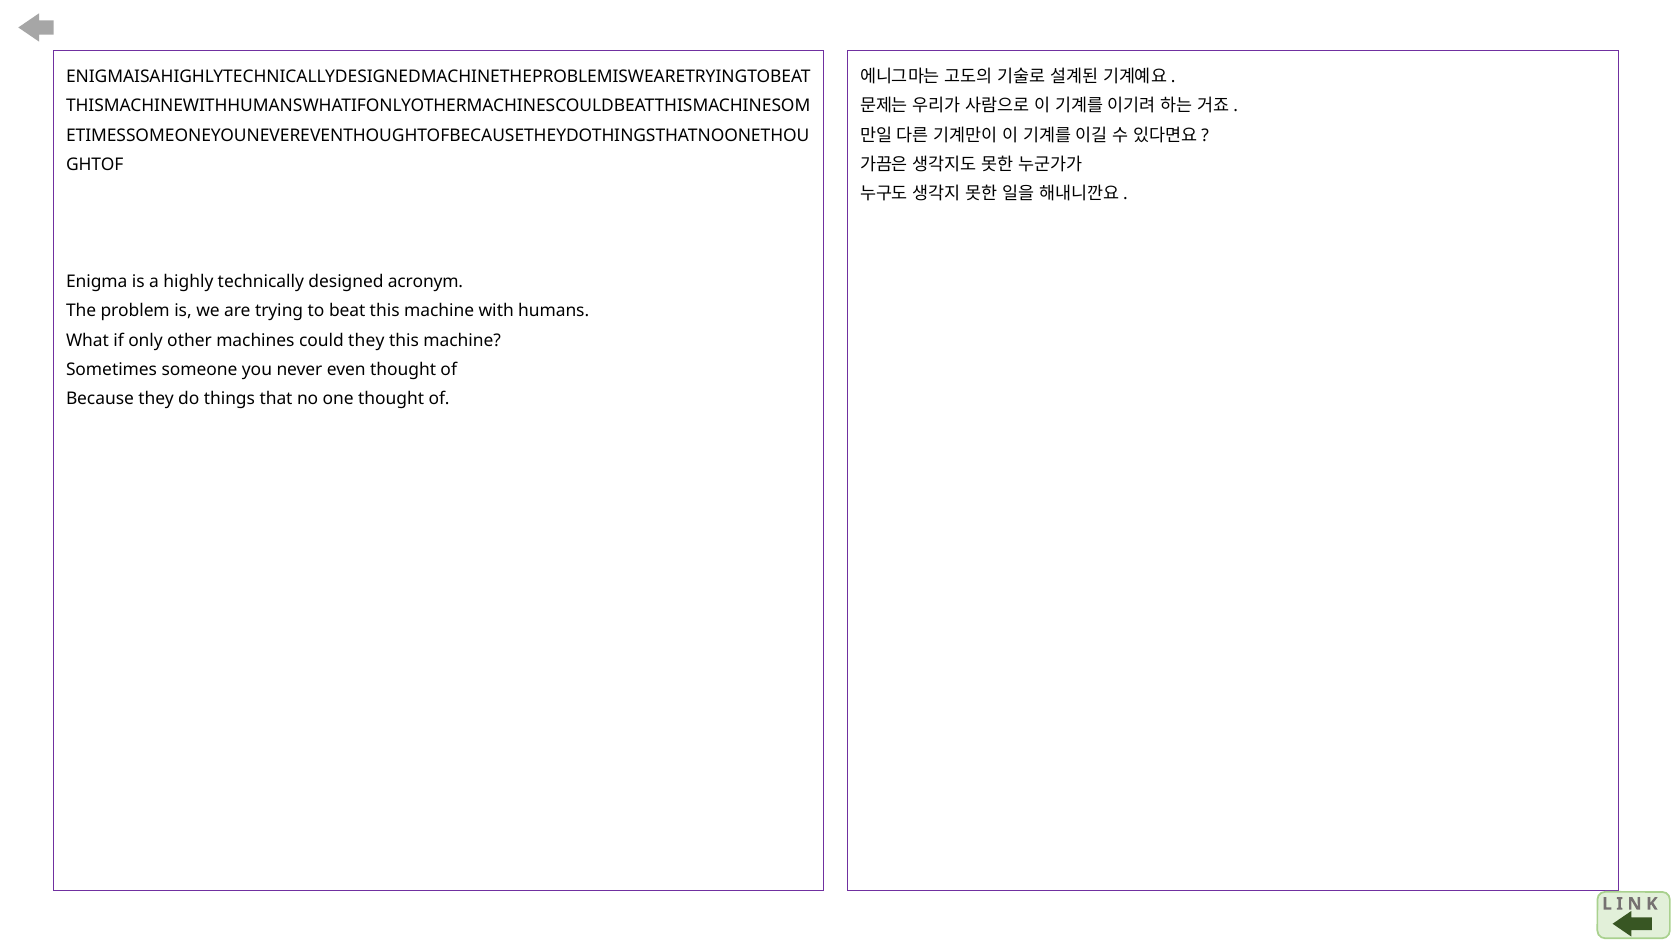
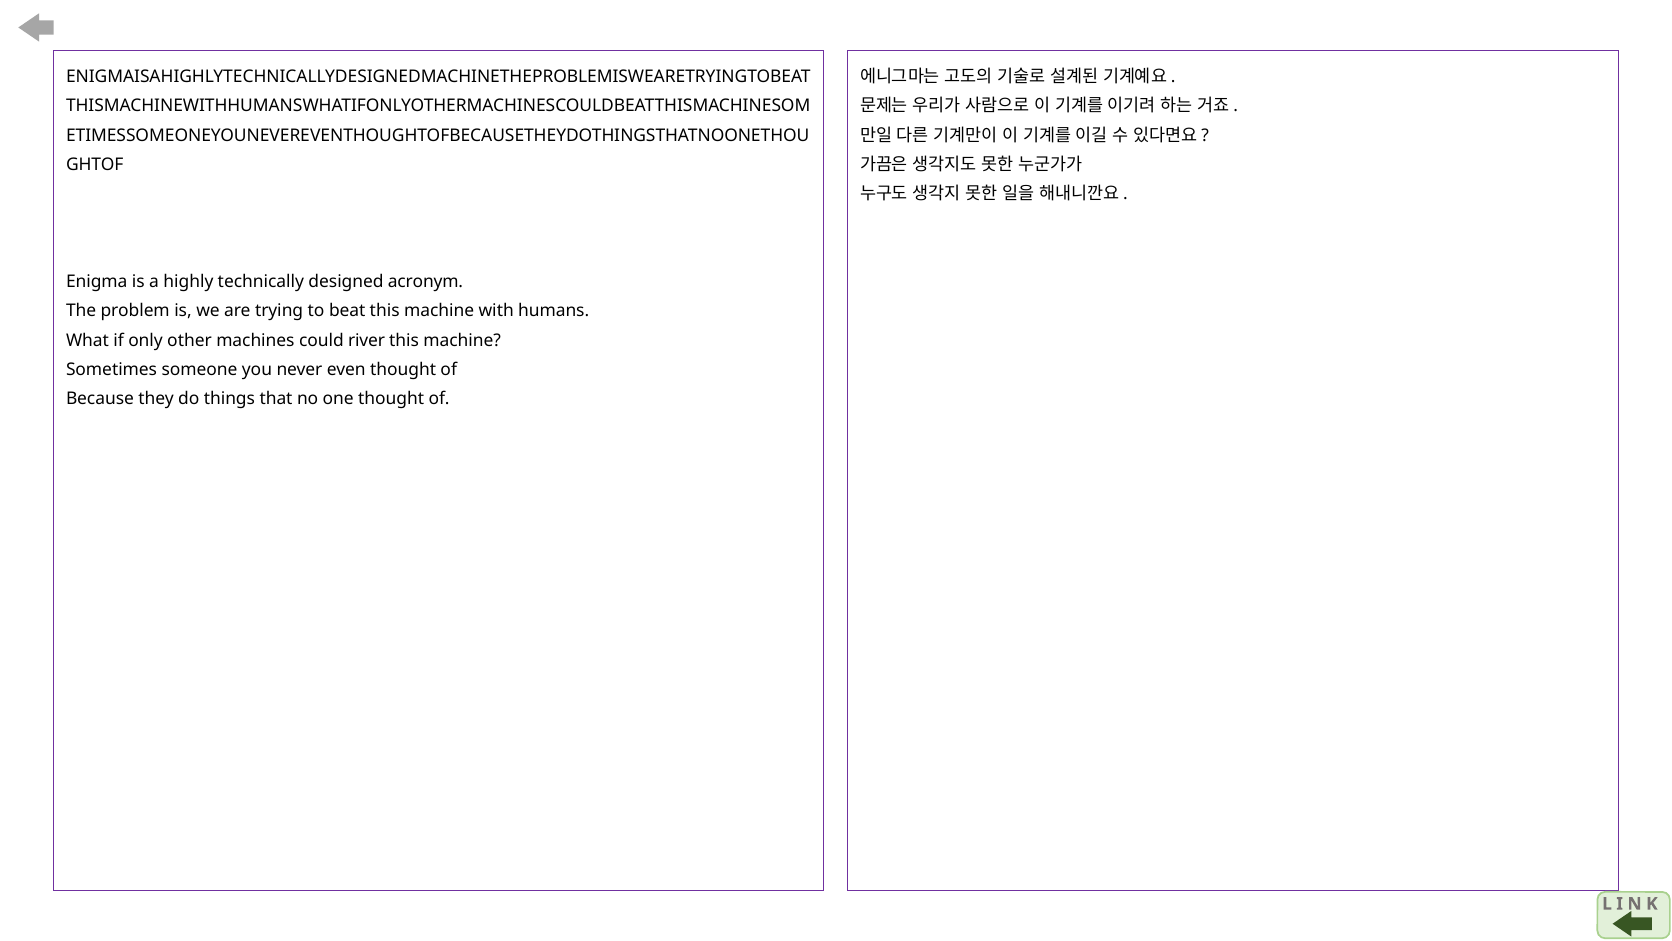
could they: they -> river
